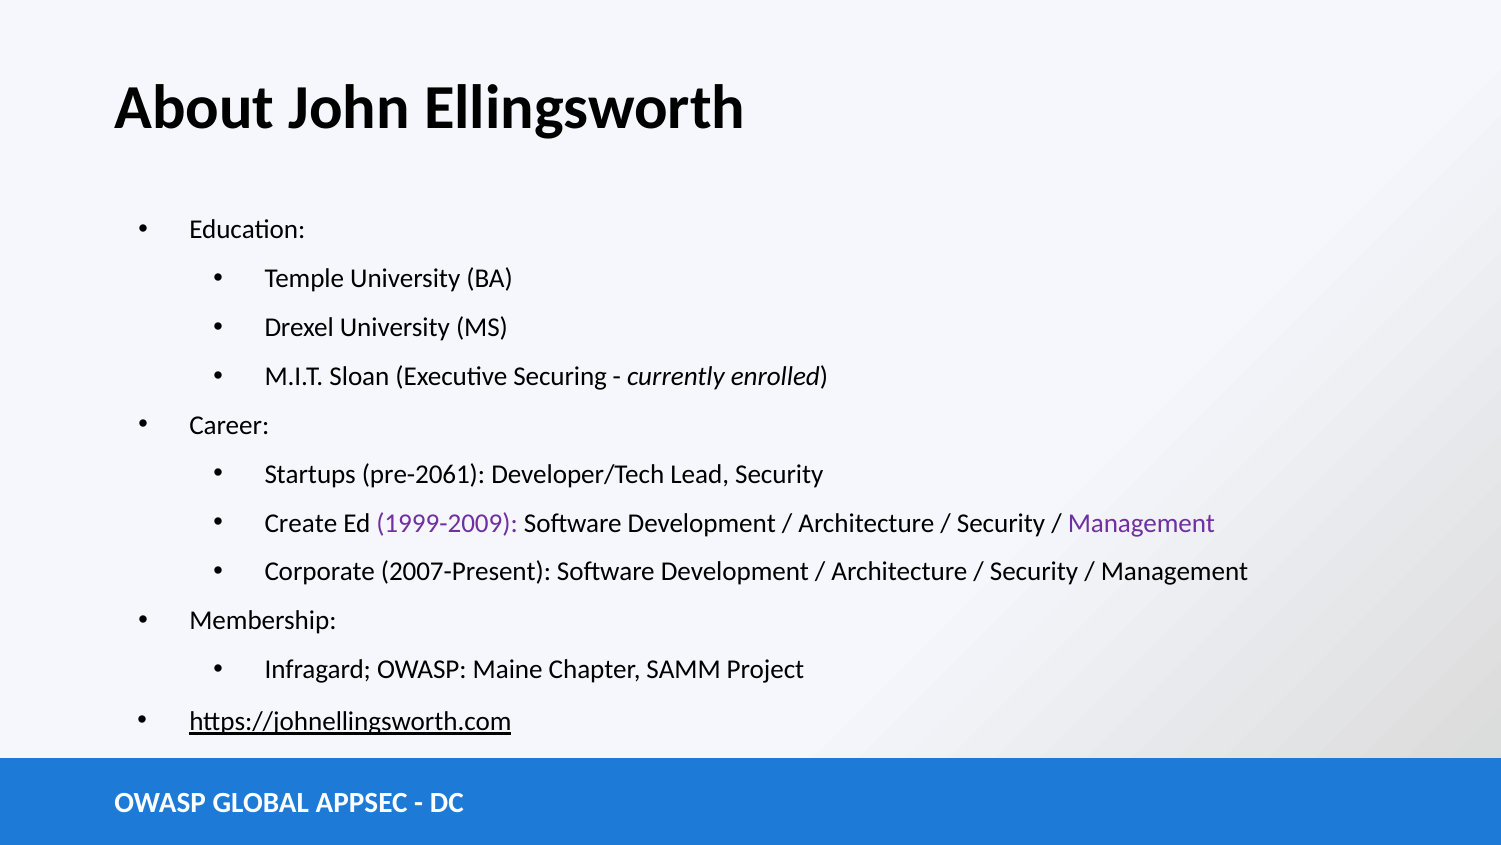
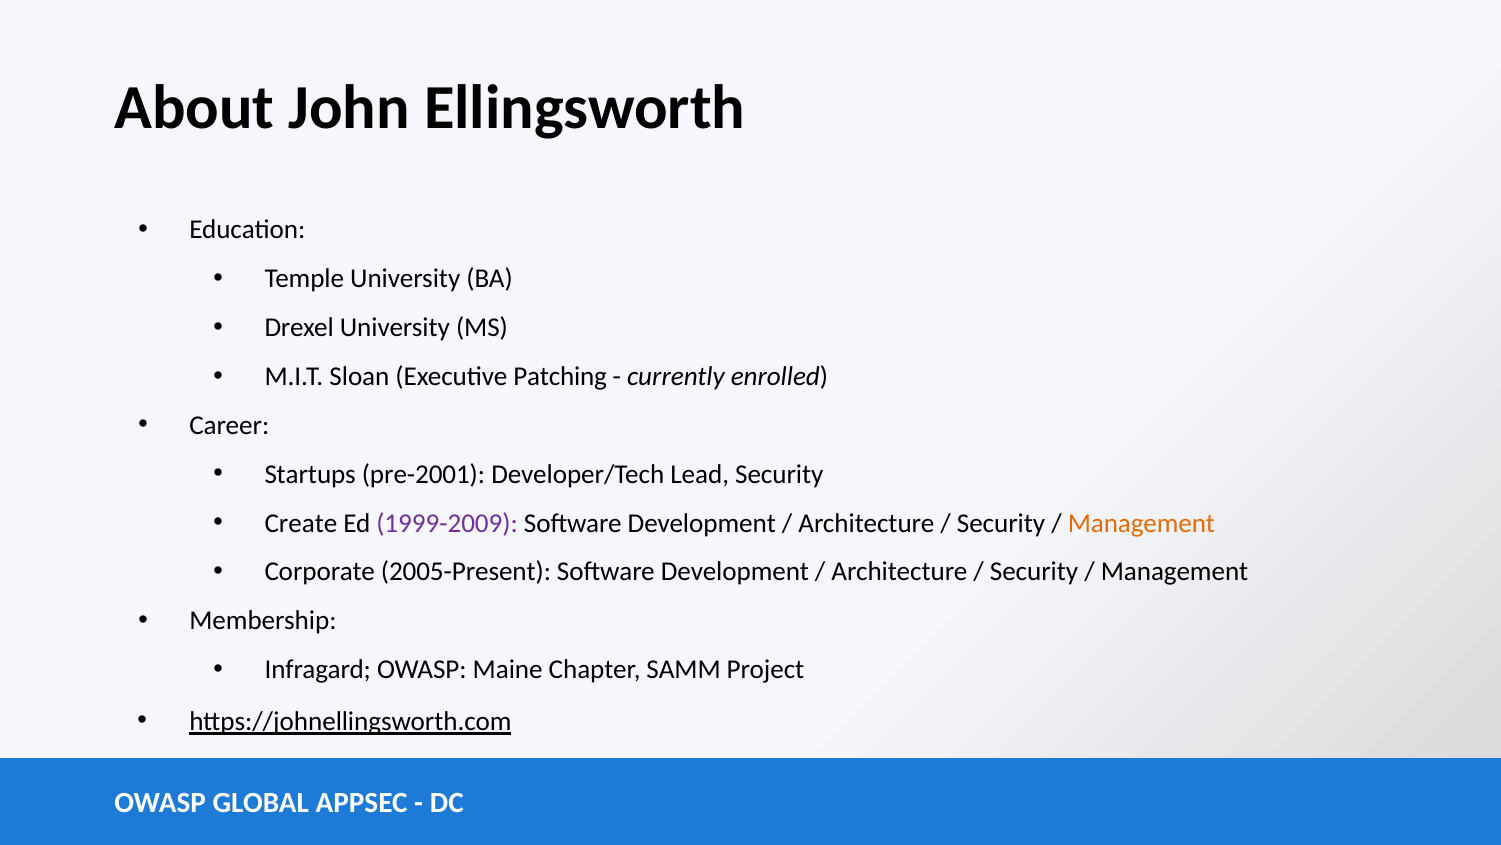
Securing: Securing -> Patching
pre-2061: pre-2061 -> pre-2001
Management at (1141, 523) colour: purple -> orange
2007-Present: 2007-Present -> 2005-Present
